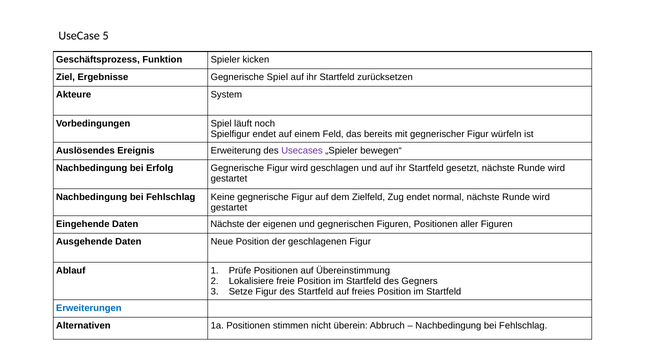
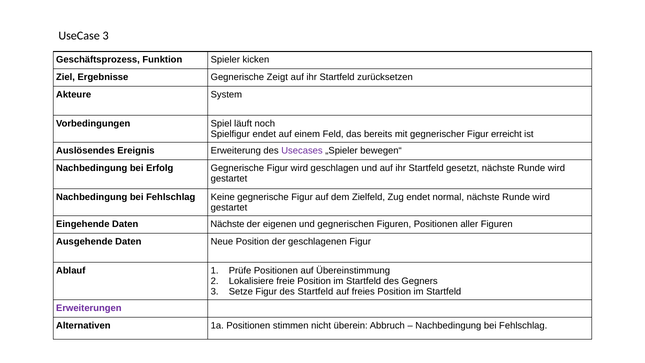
UseCase 5: 5 -> 3
Gegnerische Spiel: Spiel -> Zeigt
würfeln: würfeln -> erreicht
Erweiterungen colour: blue -> purple
